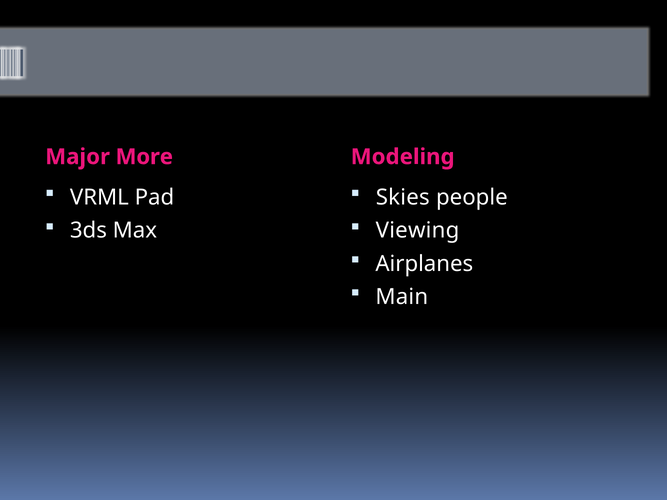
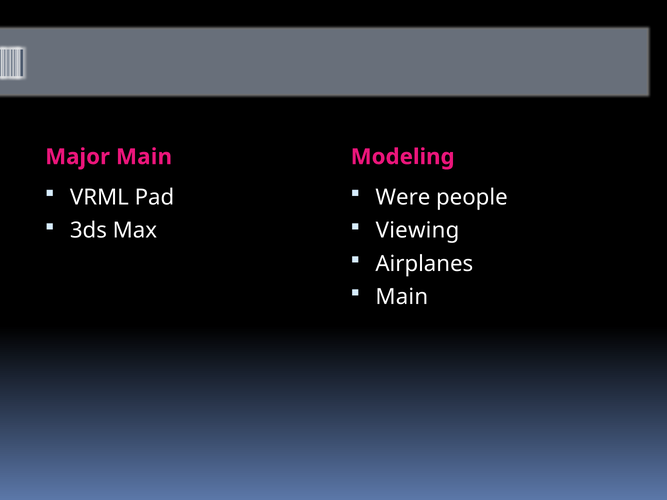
Major More: More -> Main
Skies: Skies -> Were
